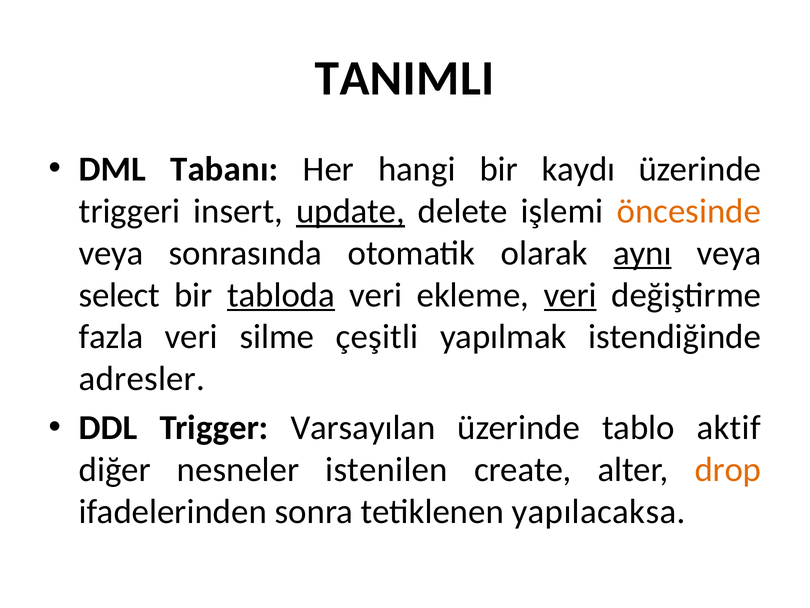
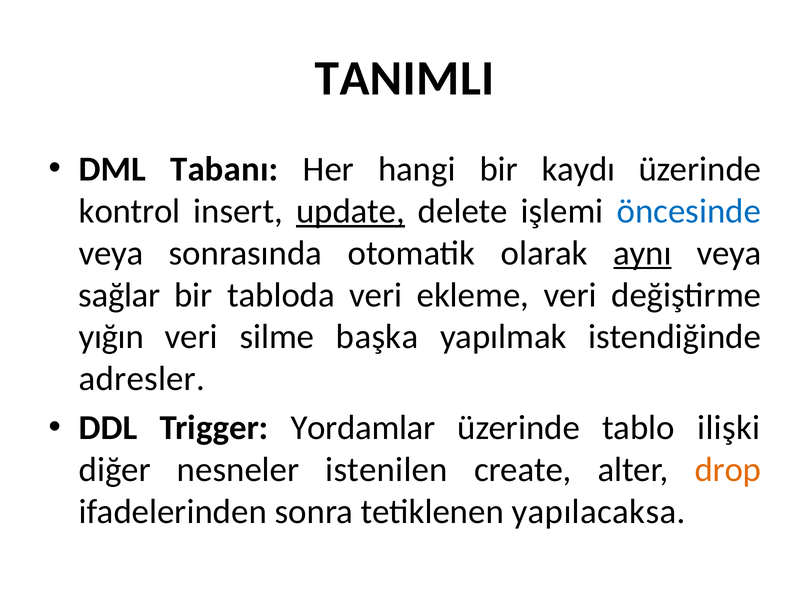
triggeri: triggeri -> kontrol
öncesinde colour: orange -> blue
select: select -> sağlar
tabloda underline: present -> none
veri at (570, 295) underline: present -> none
fazla: fazla -> yığın
çeşitli: çeşitli -> başka
Varsayılan: Varsayılan -> Yordamlar
aktif: aktif -> ilişki
